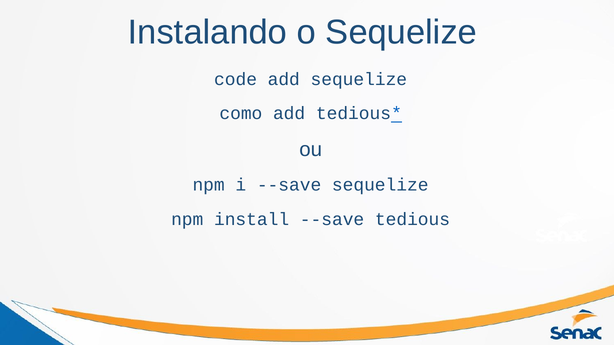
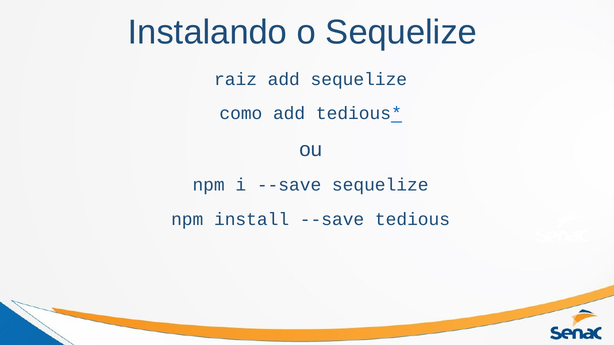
code: code -> raiz
